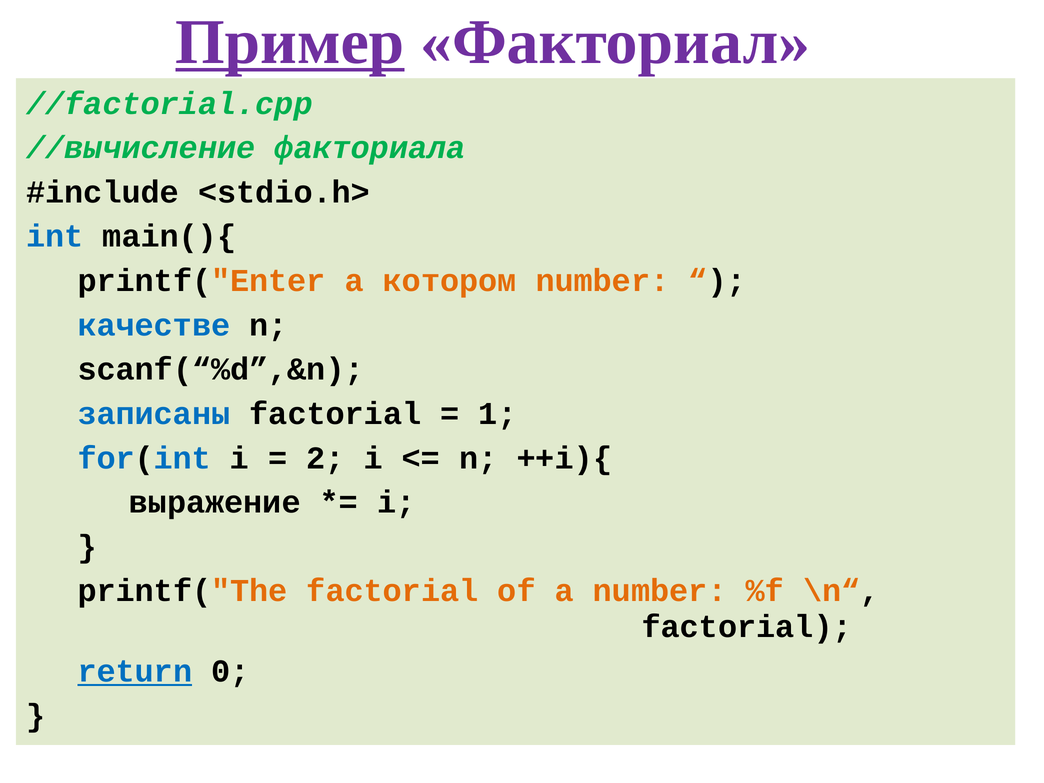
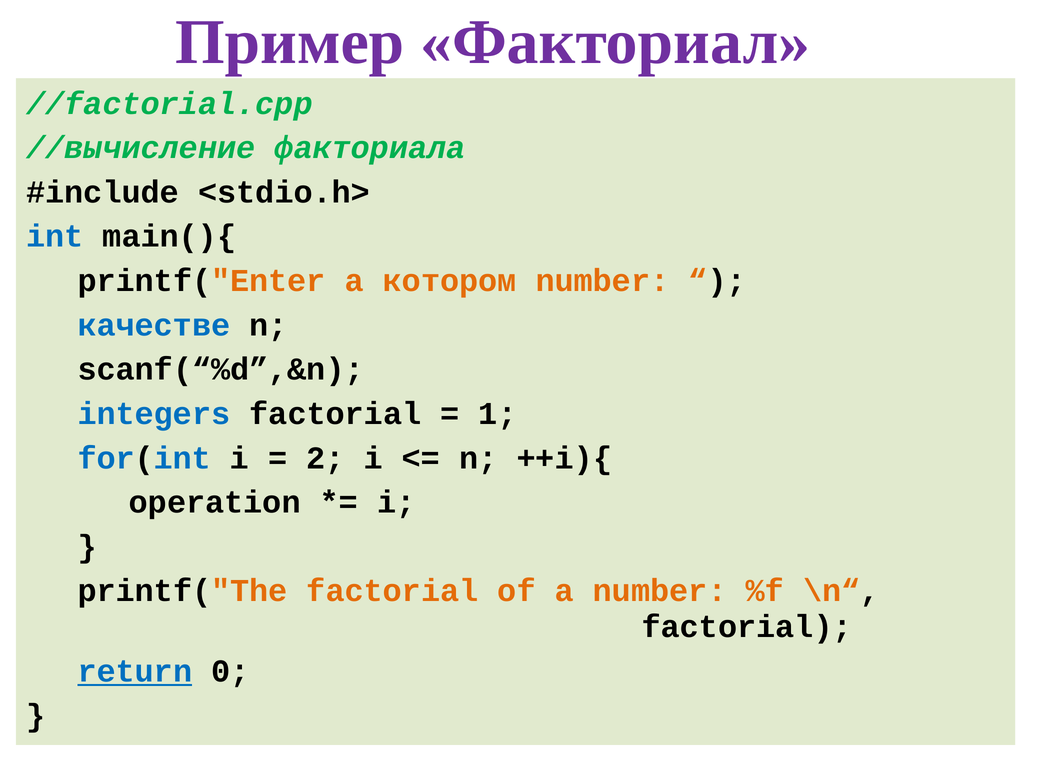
Пример underline: present -> none
записаны: записаны -> integers
выражение: выражение -> operation
